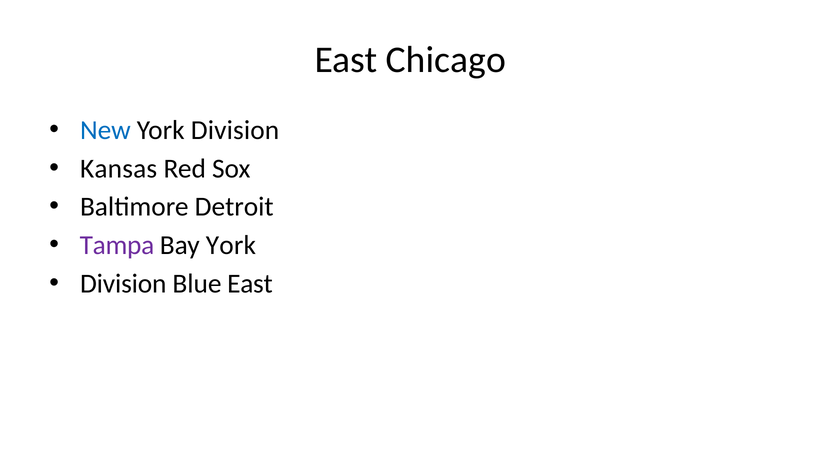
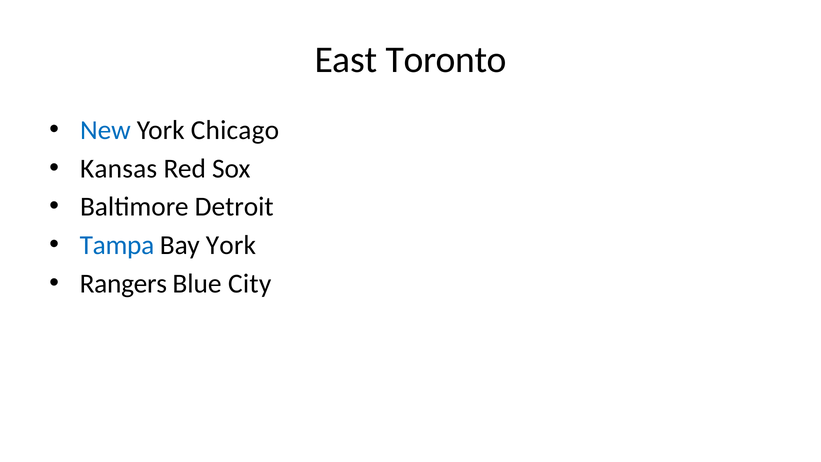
Chicago: Chicago -> Toronto
York Division: Division -> Chicago
Tampa colour: purple -> blue
Division at (123, 283): Division -> Rangers
Blue East: East -> City
